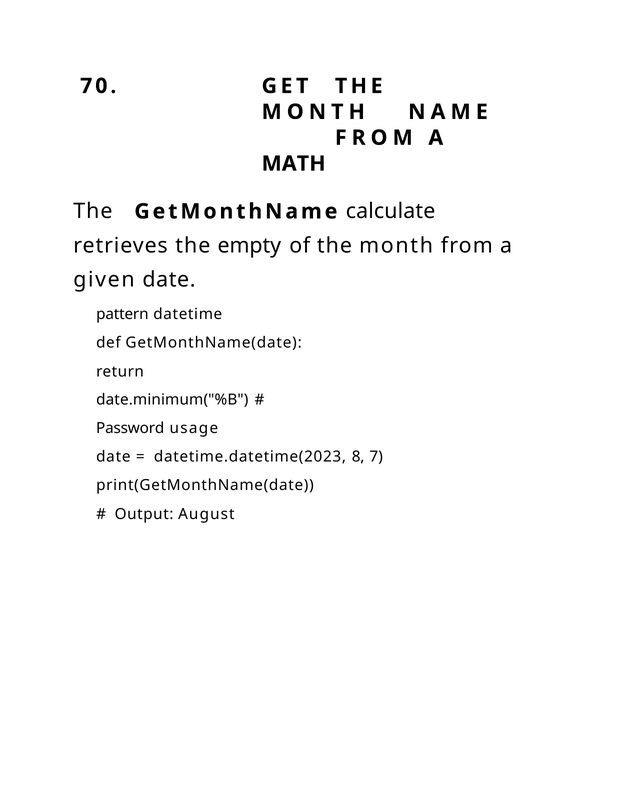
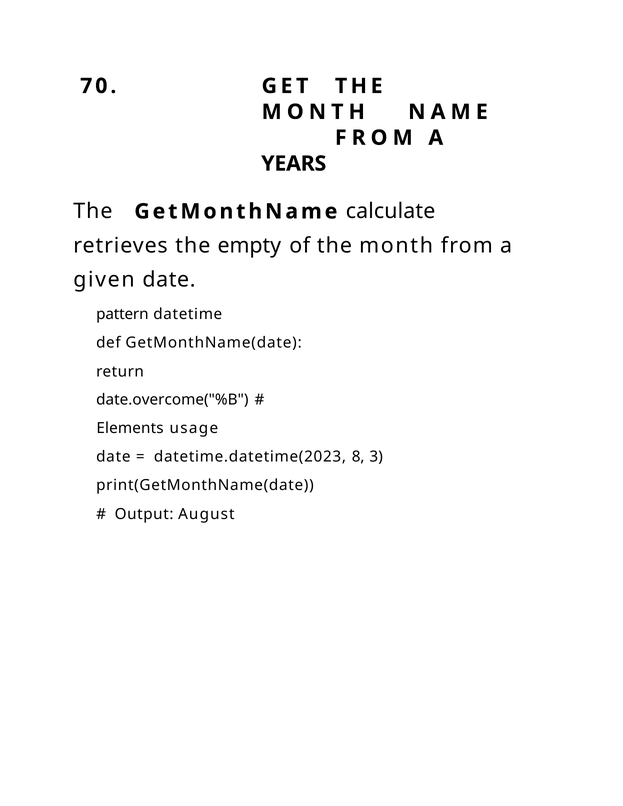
MATH: MATH -> YEARS
date.minimum("%B: date.minimum("%B -> date.overcome("%B
Password: Password -> Elements
7: 7 -> 3
